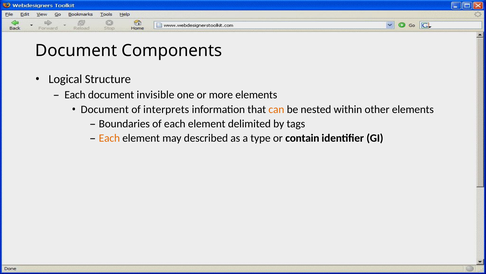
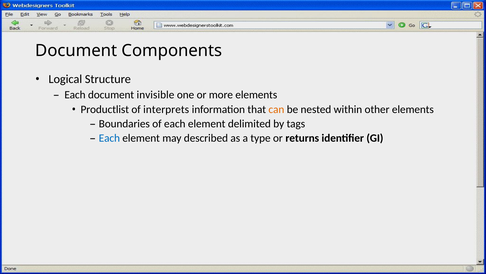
Document at (105, 109): Document -> Productlist
Each at (109, 138) colour: orange -> blue
contain: contain -> returns
